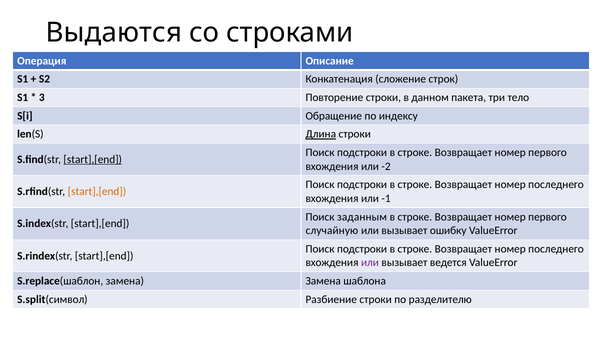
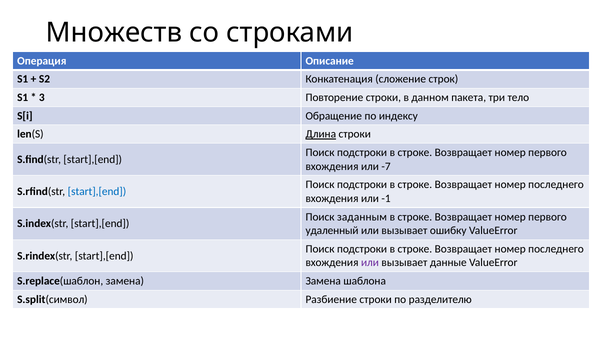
Выдаются: Выдаются -> Множеств
start],[end at (93, 159) underline: present -> none
-2: -2 -> -7
start],[end at (97, 191) colour: orange -> blue
случайную: случайную -> удаленный
ведется: ведется -> данные
